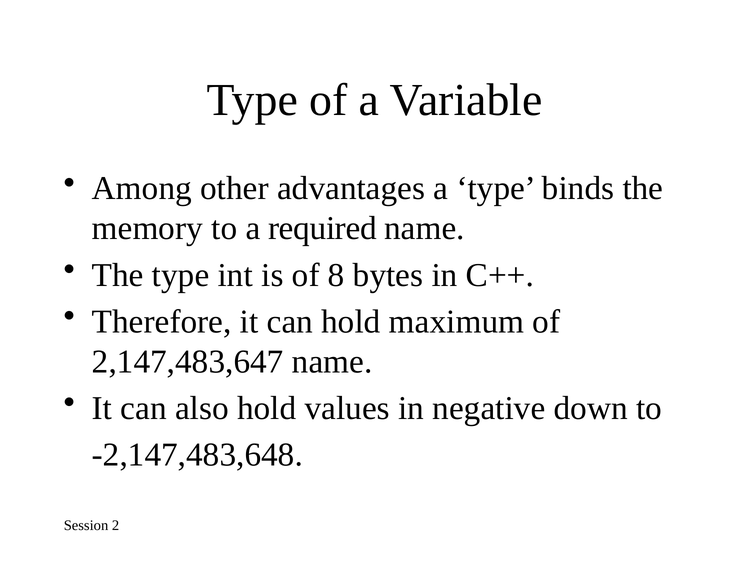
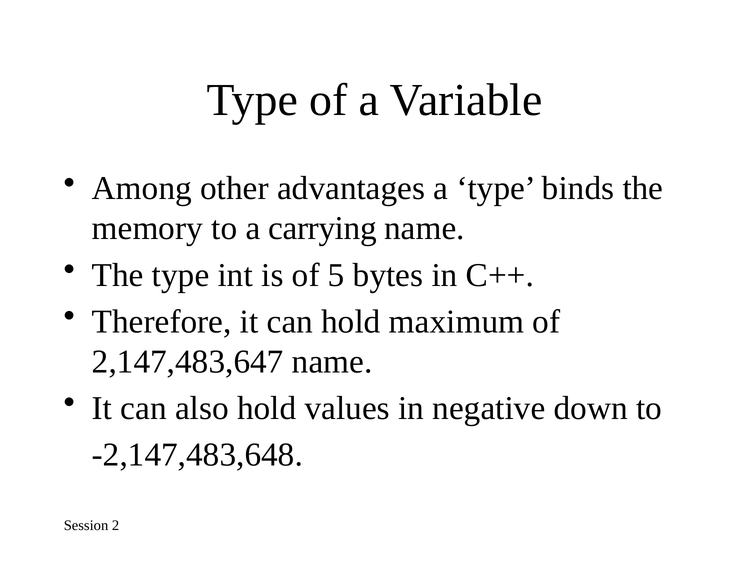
required: required -> carrying
8: 8 -> 5
